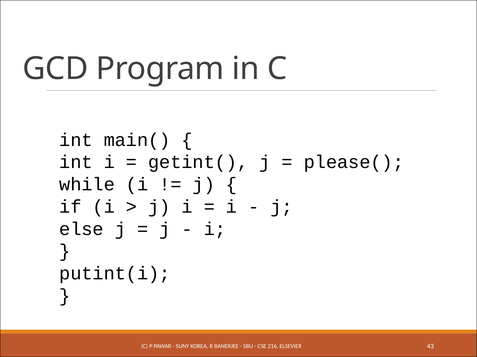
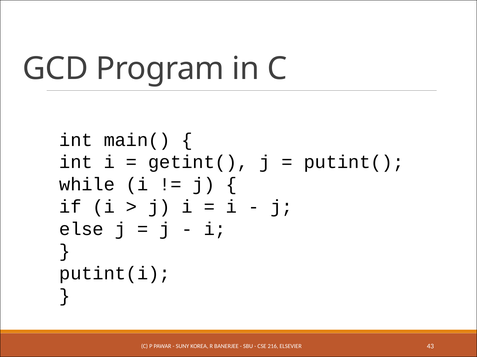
please(: please( -> putint(
